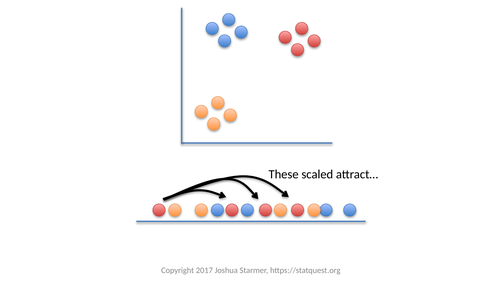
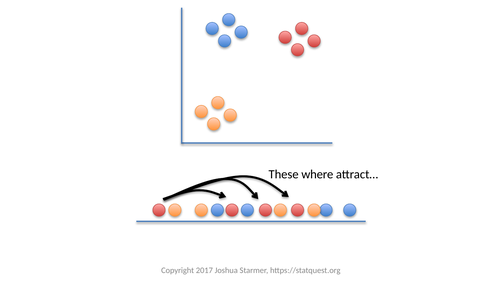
scaled: scaled -> where
